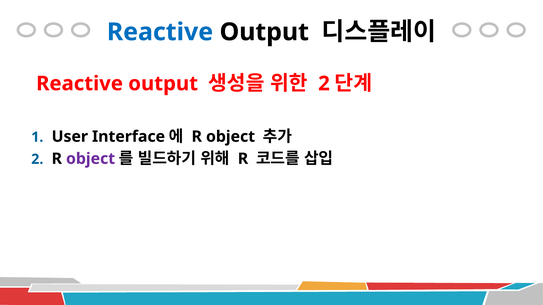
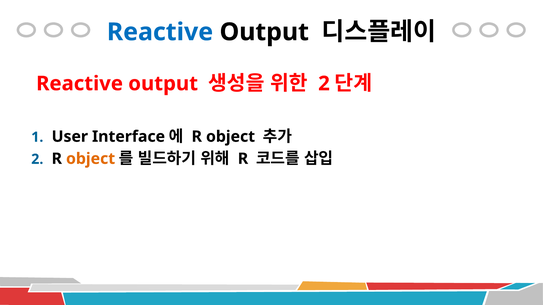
object at (91, 159) colour: purple -> orange
